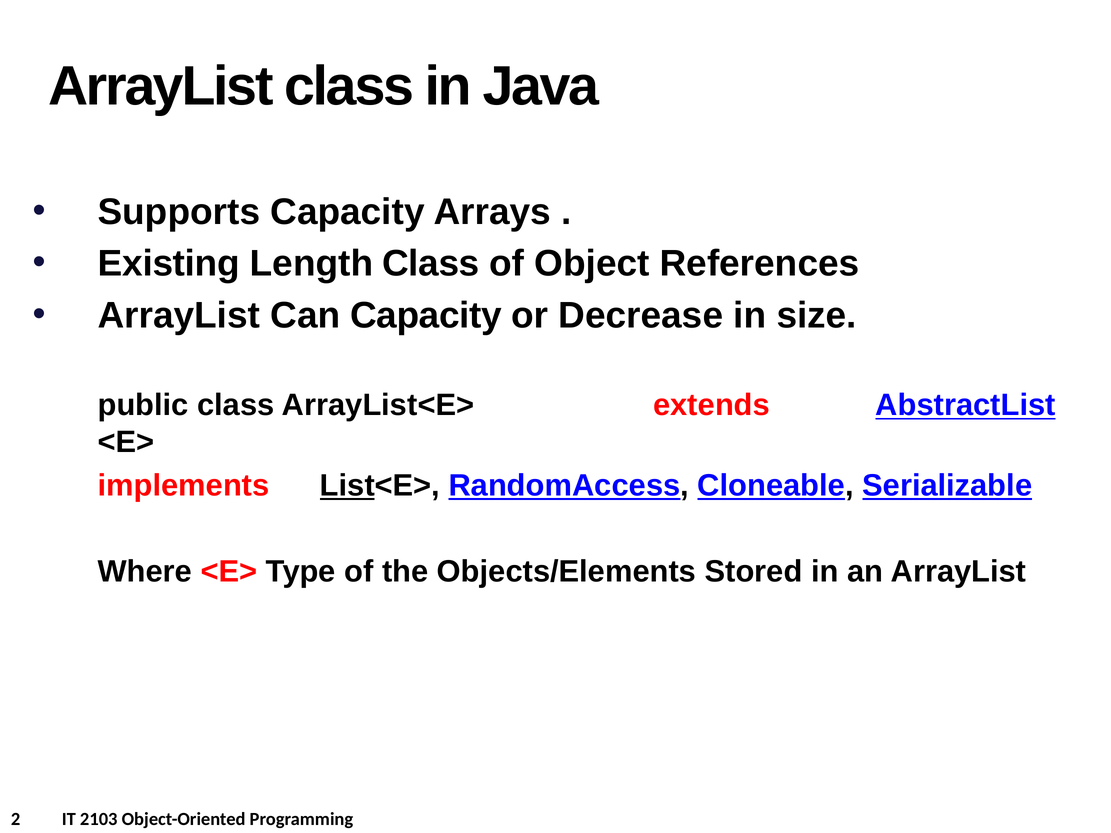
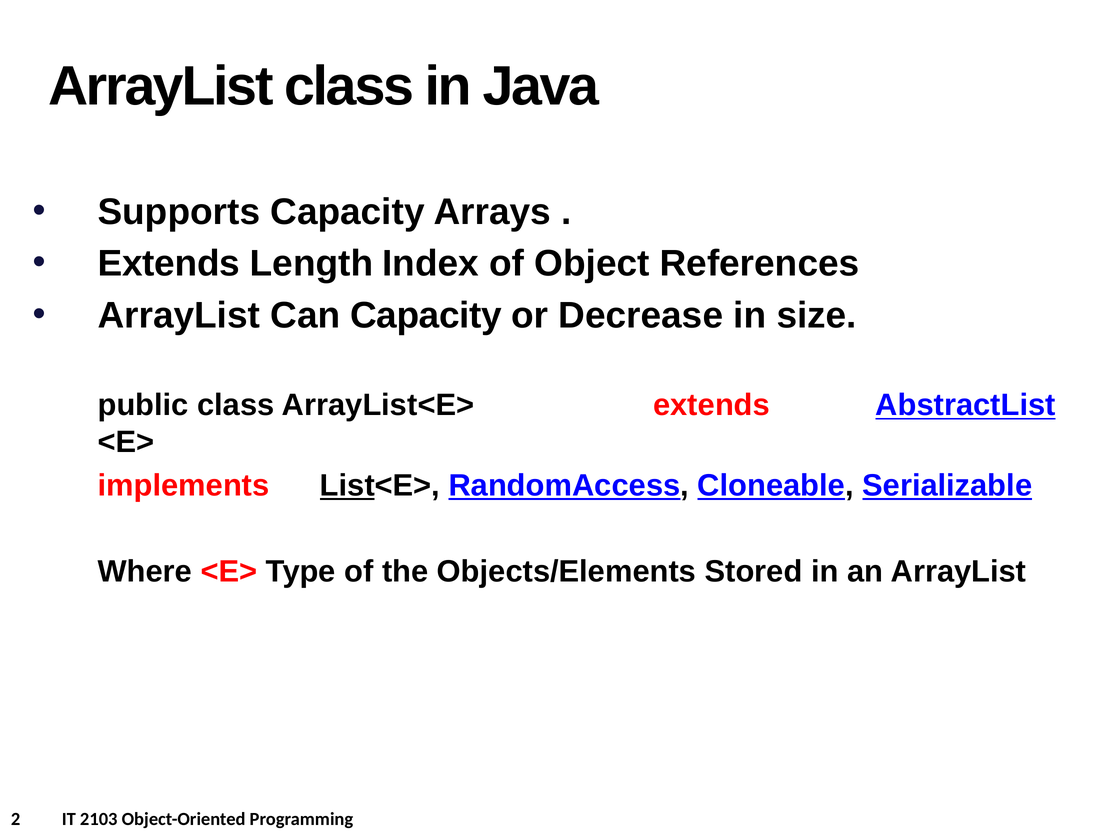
Existing at (169, 264): Existing -> Extends
Length Class: Class -> Index
